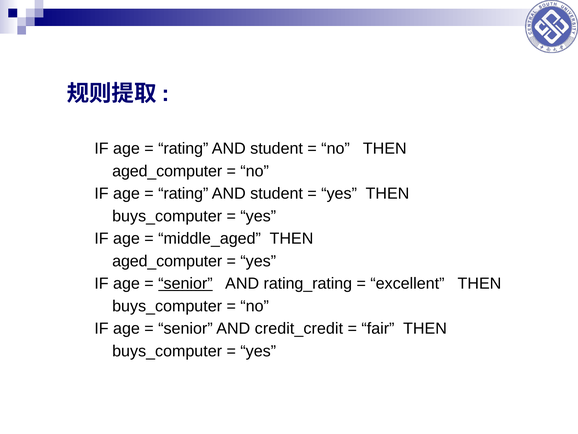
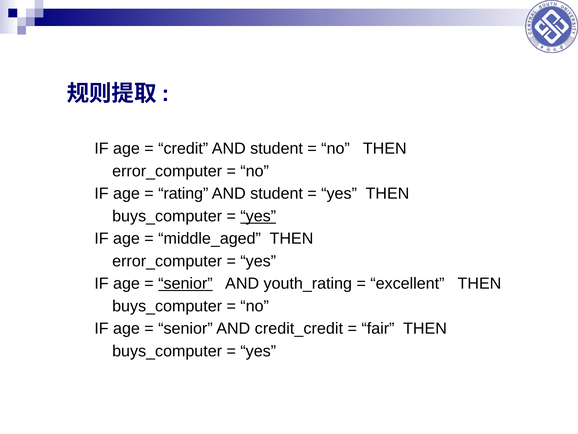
rating at (183, 148): rating -> credit
aged_computer at (167, 171): aged_computer -> error_computer
yes at (258, 216) underline: none -> present
aged_computer at (167, 261): aged_computer -> error_computer
rating_rating: rating_rating -> youth_rating
